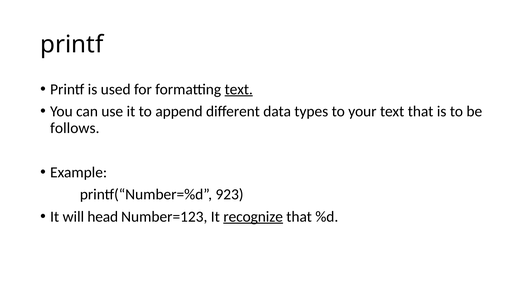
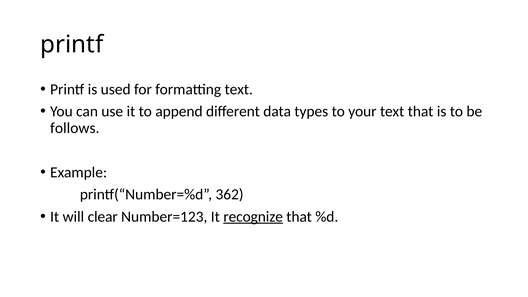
text at (239, 89) underline: present -> none
923: 923 -> 362
head: head -> clear
